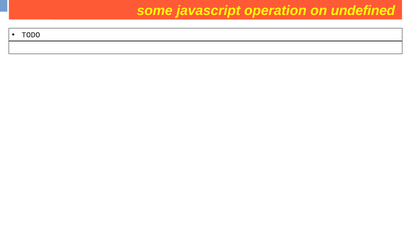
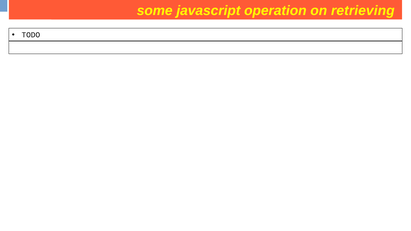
undefined: undefined -> retrieving
